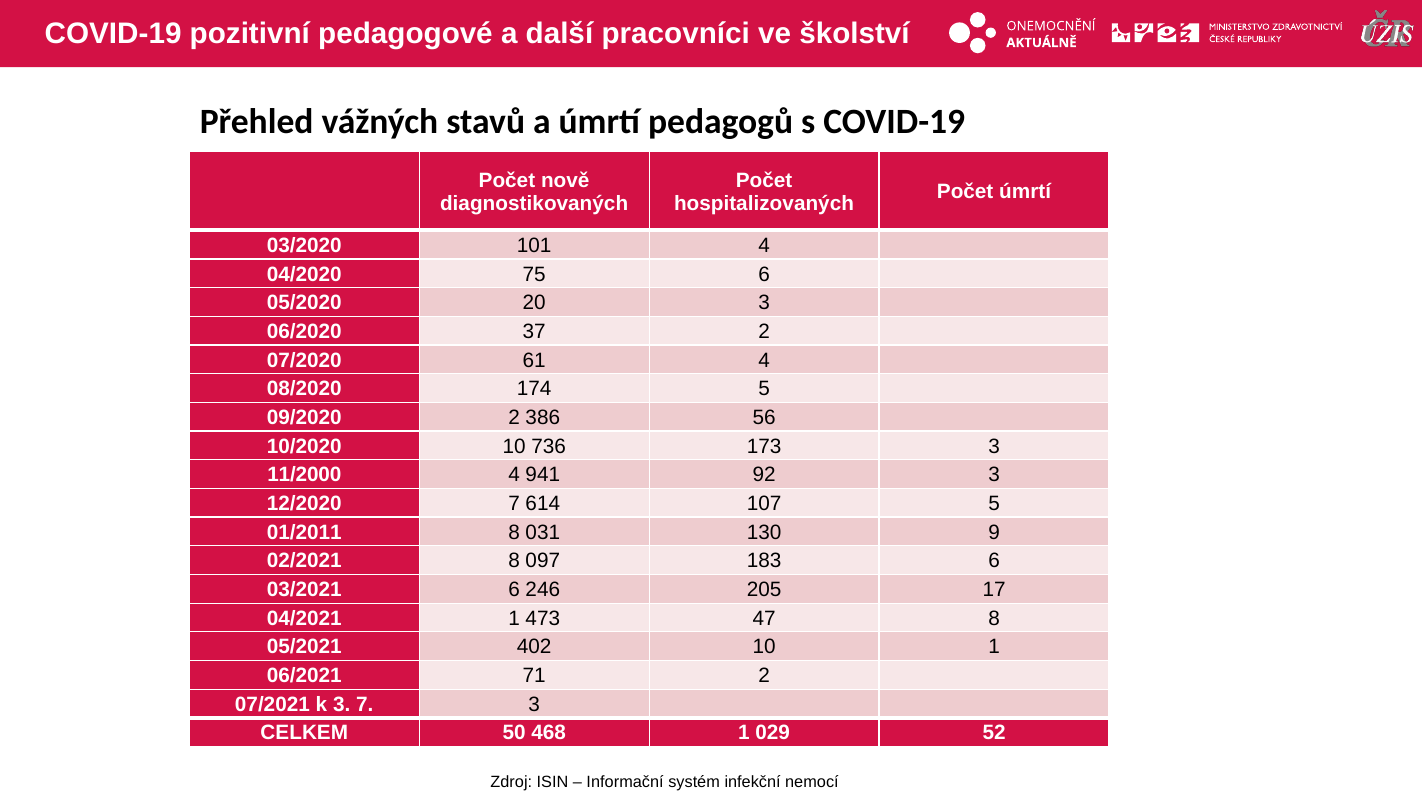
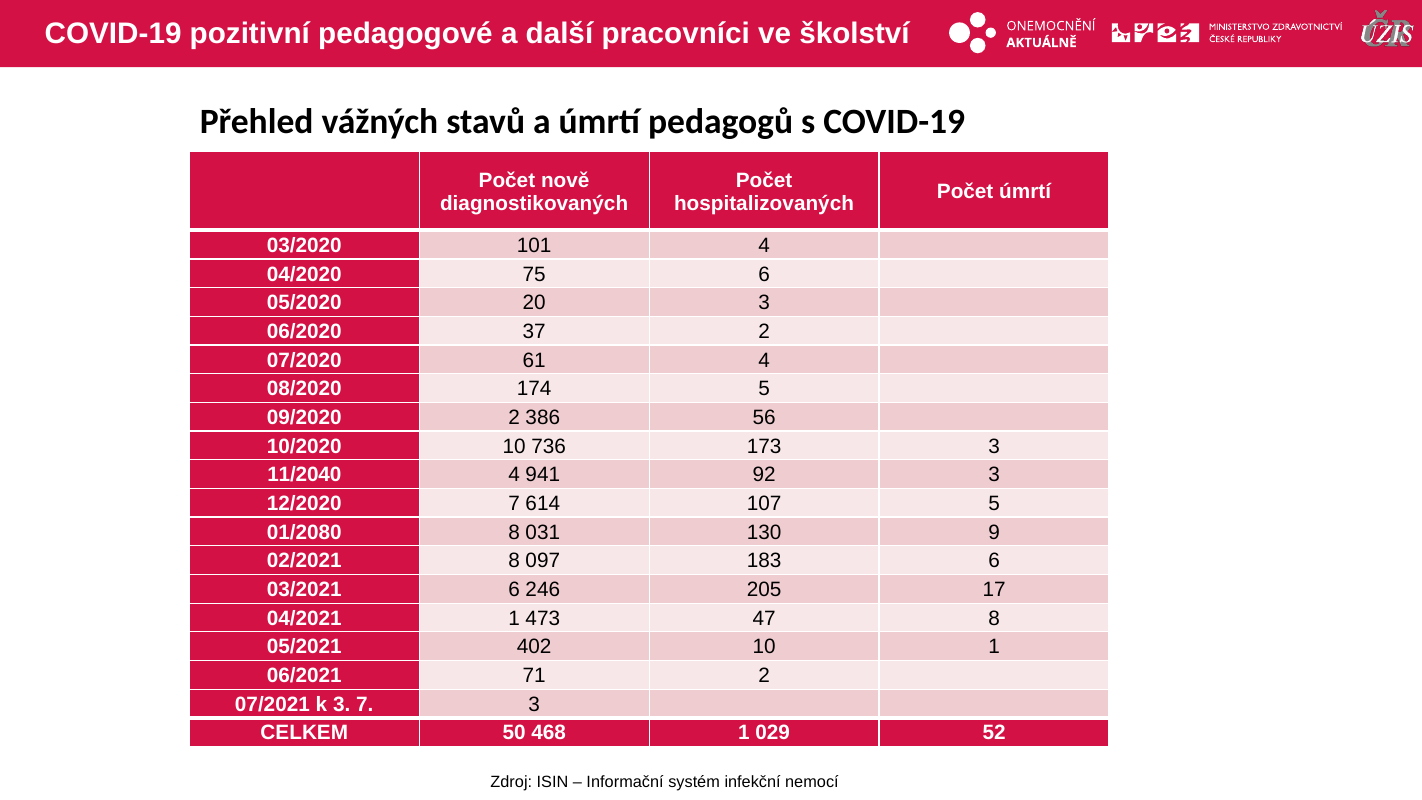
11/2000: 11/2000 -> 11/2040
01/2011: 01/2011 -> 01/2080
